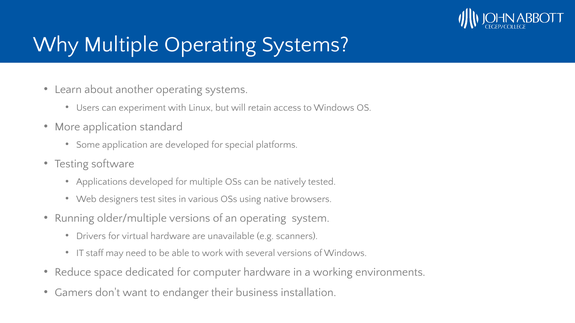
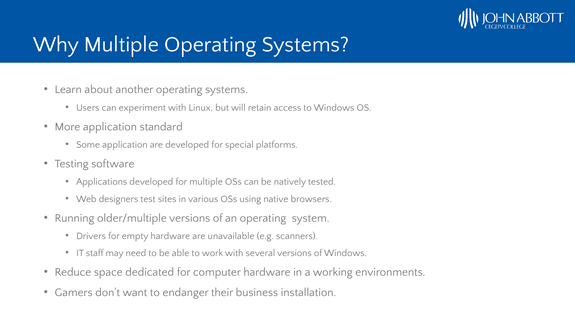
virtual: virtual -> empty
